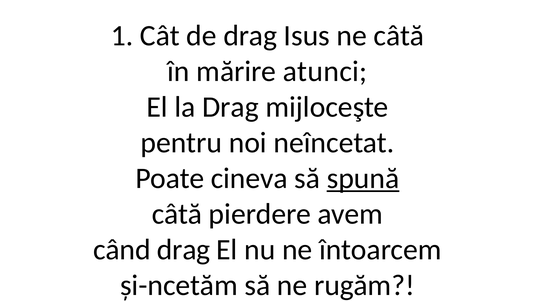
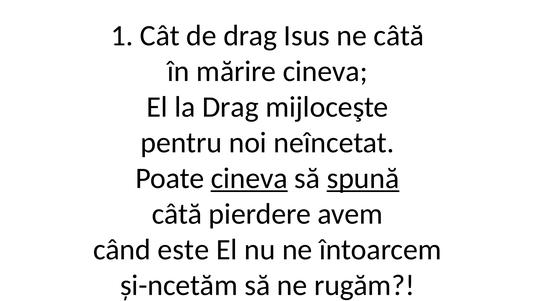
mărire atunci: atunci -> cineva
cineva at (249, 178) underline: none -> present
când drag: drag -> este
